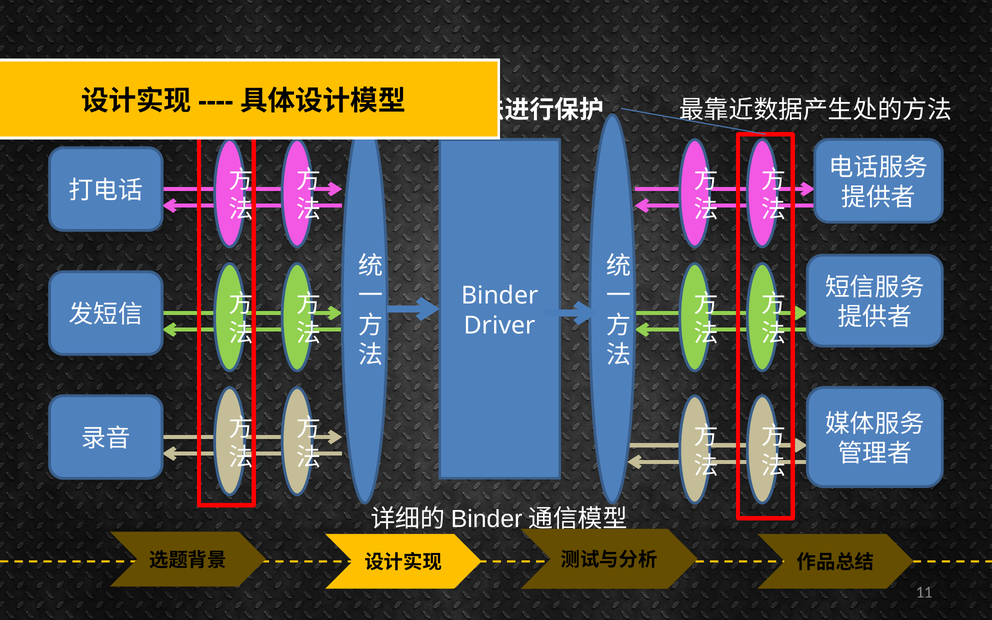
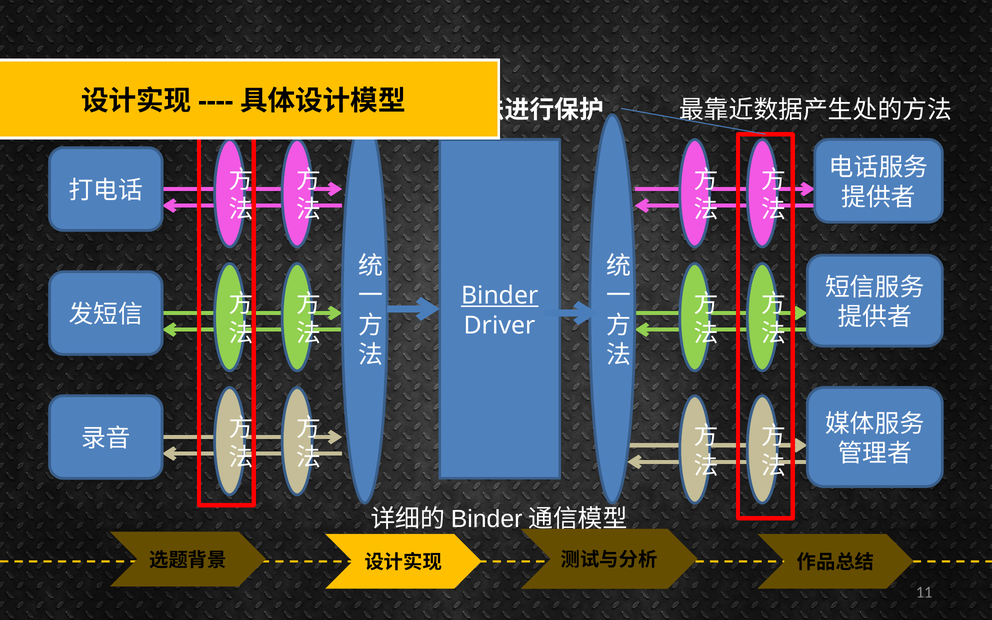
Binder underline: none -> present
